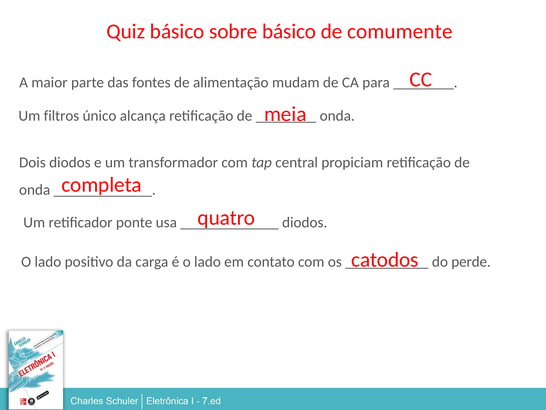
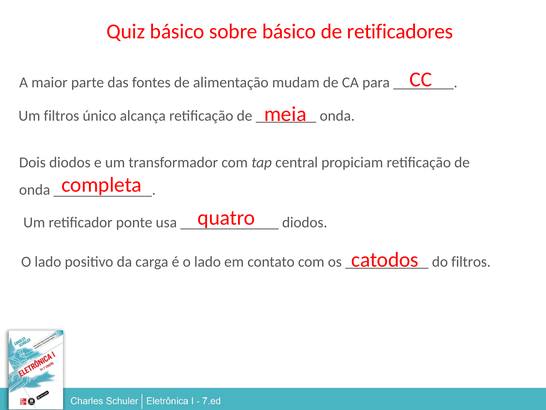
comumente: comumente -> retificadores
do perde: perde -> filtros
